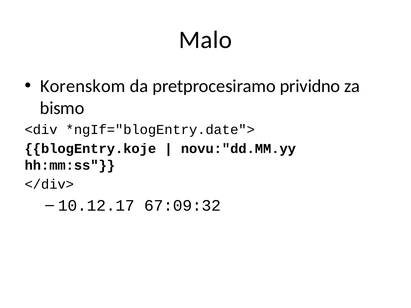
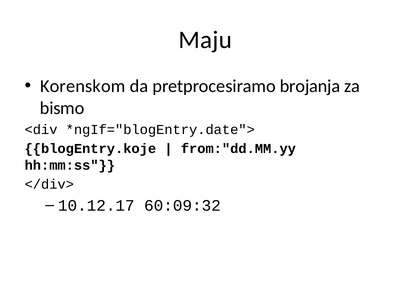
Malo: Malo -> Maju
prividno: prividno -> brojanja
novu:"dd.MM.yy: novu:"dd.MM.yy -> from:"dd.MM.yy
67:09:32: 67:09:32 -> 60:09:32
